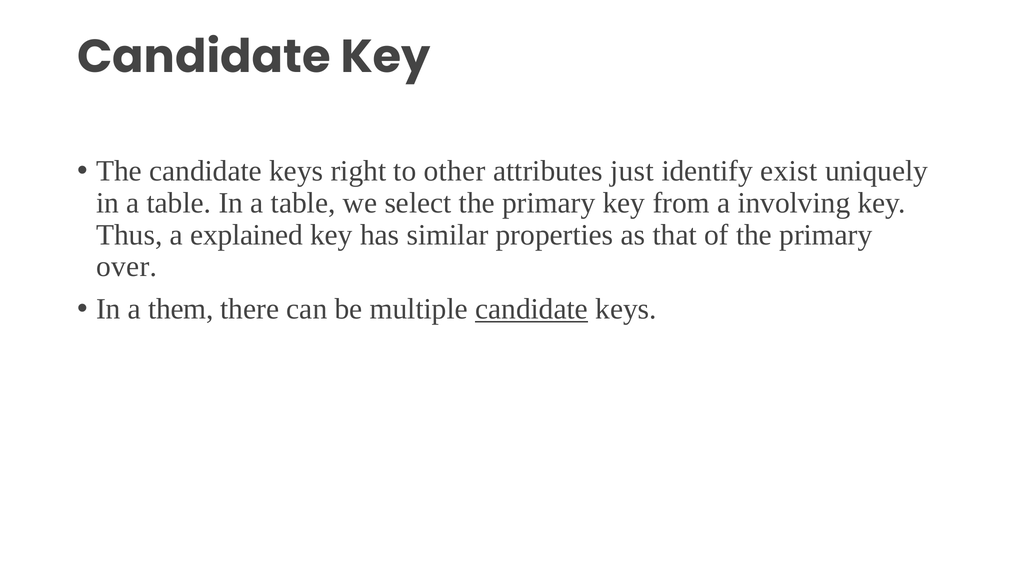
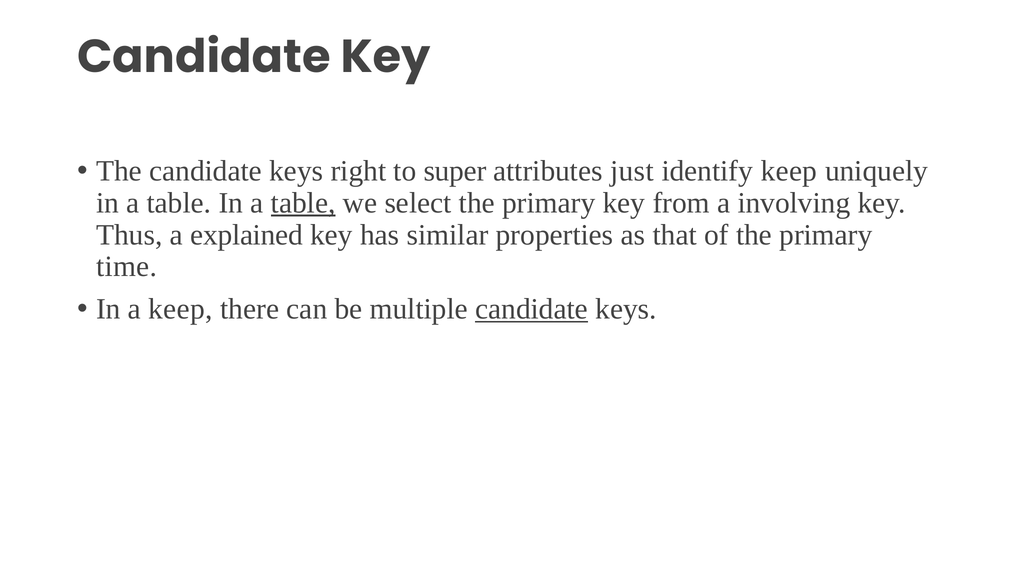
other: other -> super
identify exist: exist -> keep
table at (303, 203) underline: none -> present
over: over -> time
a them: them -> keep
